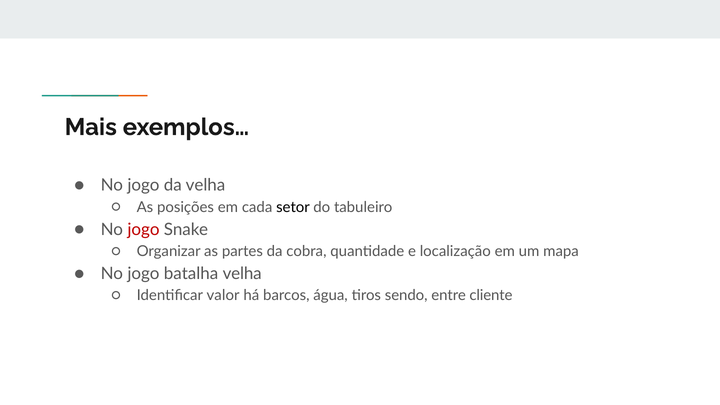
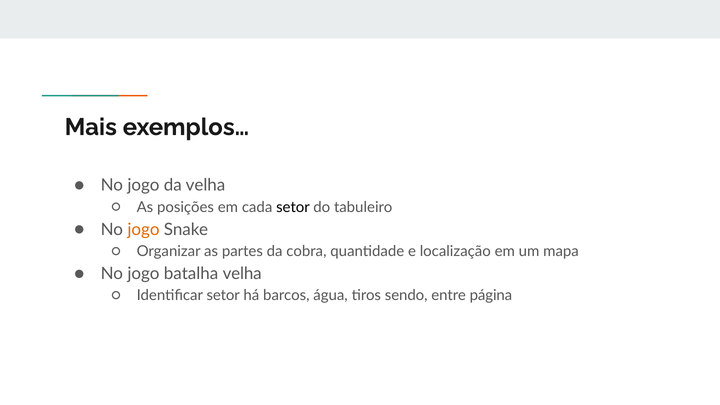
jogo at (143, 230) colour: red -> orange
Identificar valor: valor -> setor
cliente: cliente -> página
